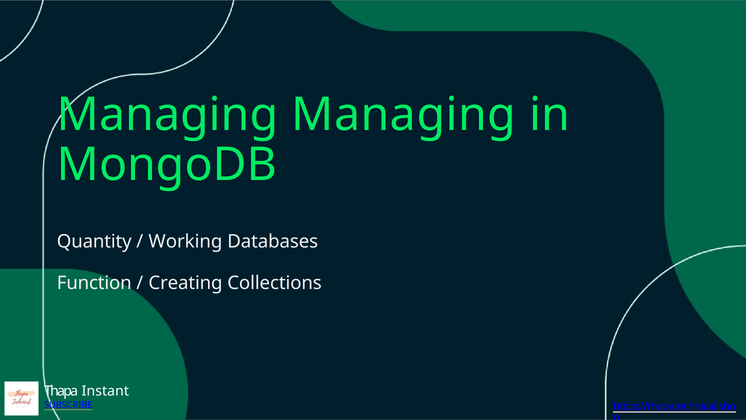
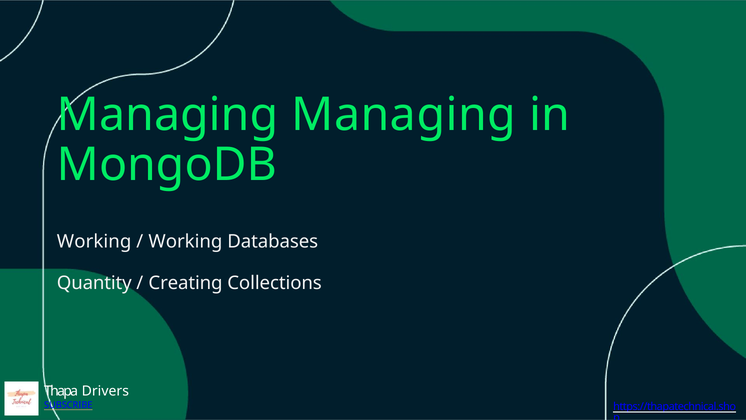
Quantity at (94, 242): Quantity -> Working
Function: Function -> Quantity
Instant: Instant -> Drivers
